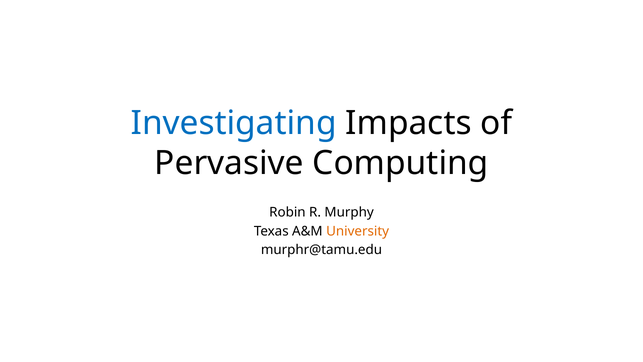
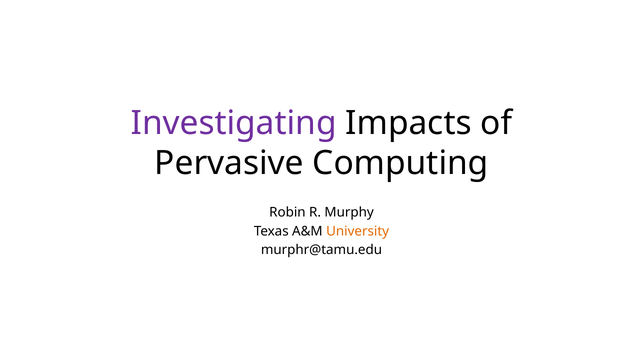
Investigating colour: blue -> purple
